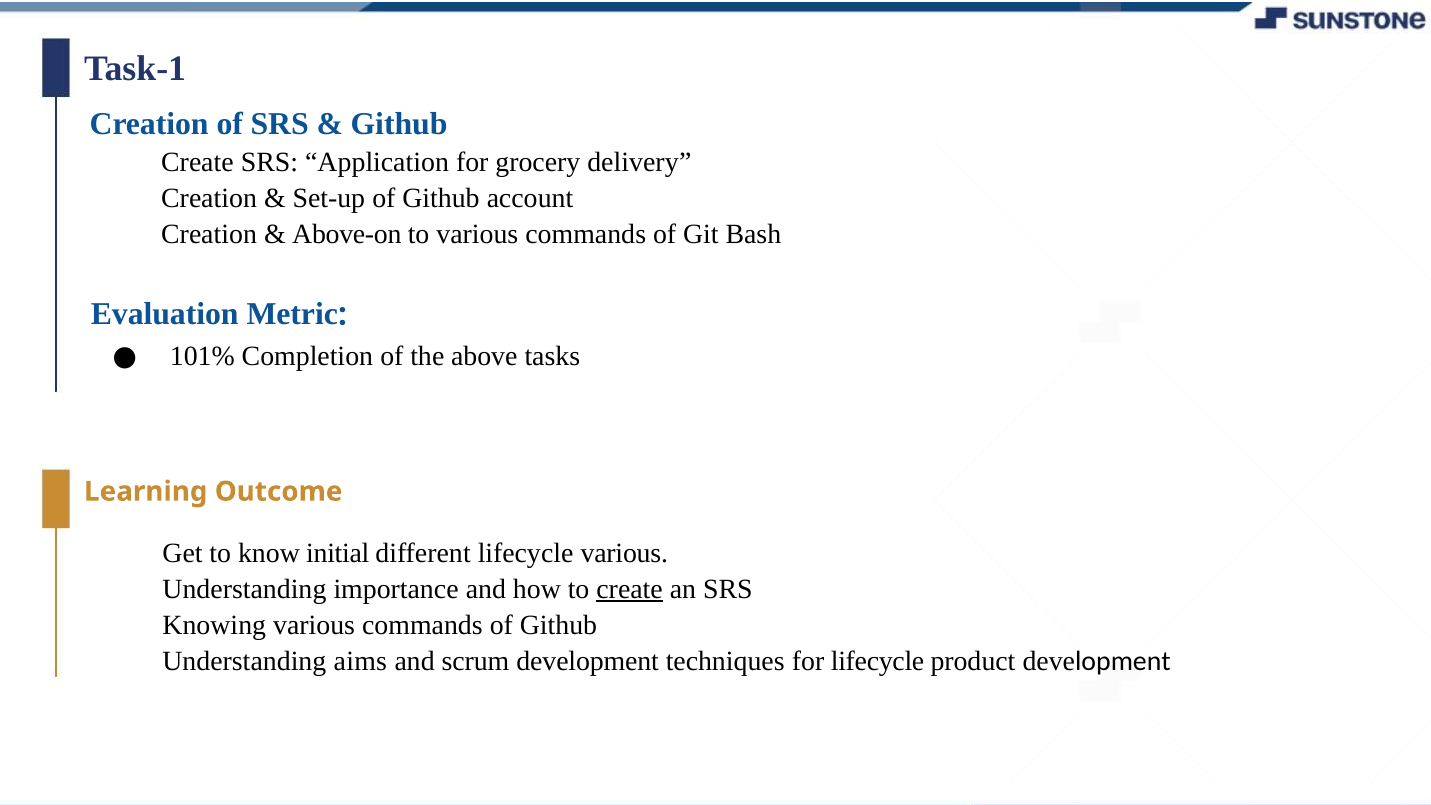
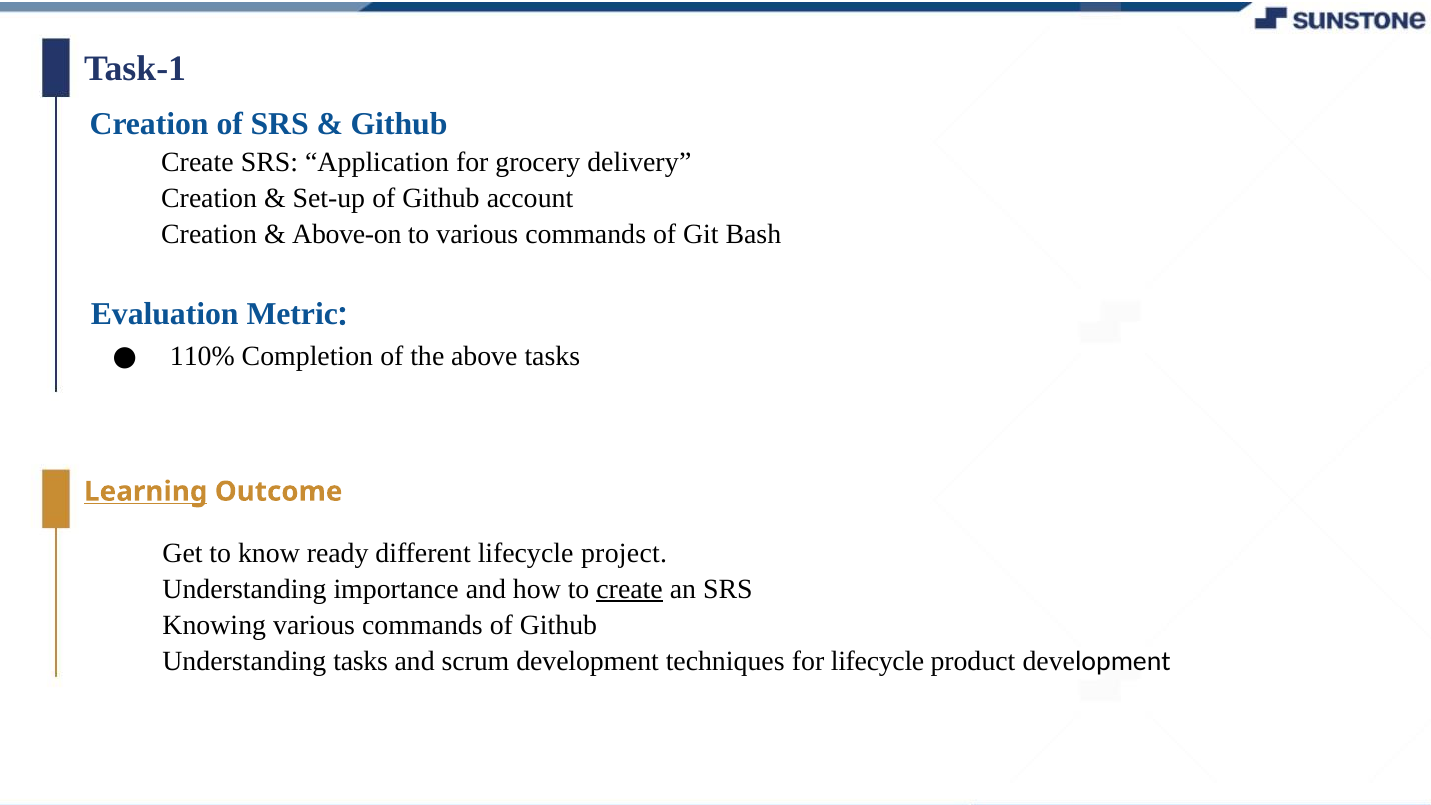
101%: 101% -> 110%
Learning underline: none -> present
initial: initial -> ready
lifecycle various: various -> project
Understanding aims: aims -> tasks
